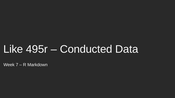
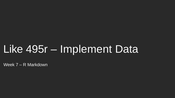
Conducted: Conducted -> Implement
